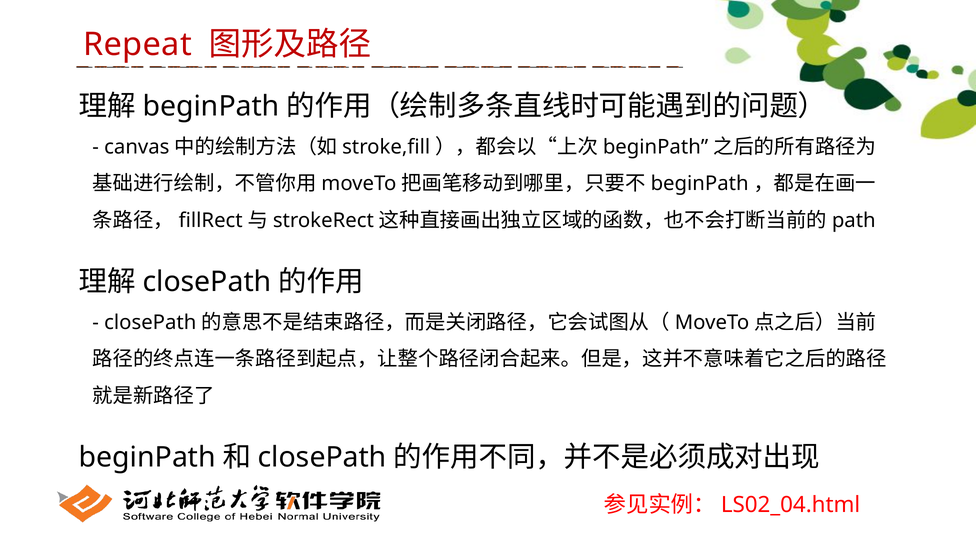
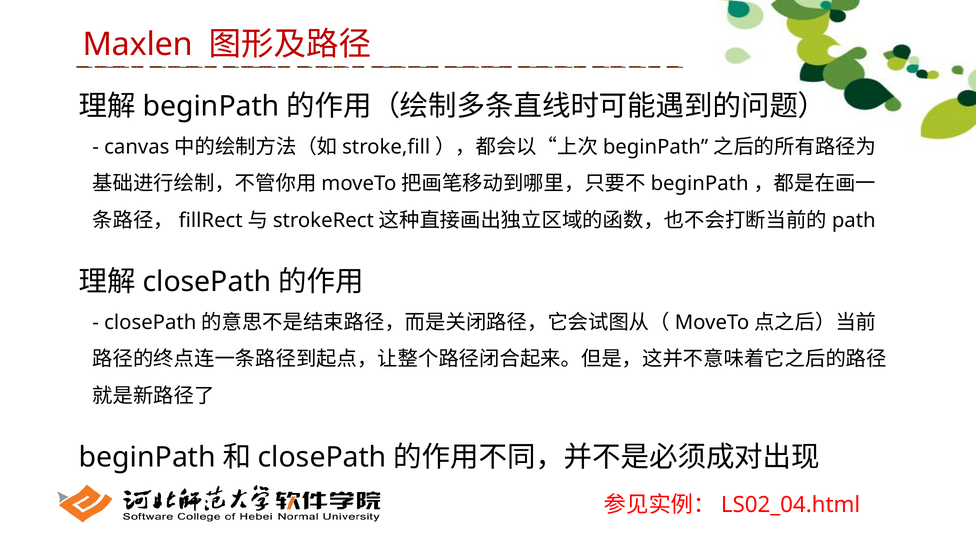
Repeat: Repeat -> Maxlen
